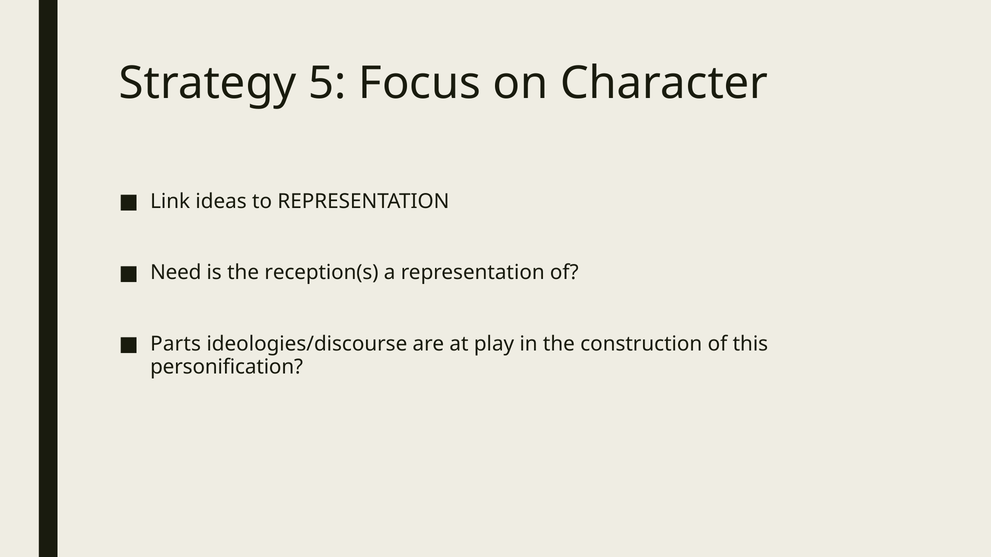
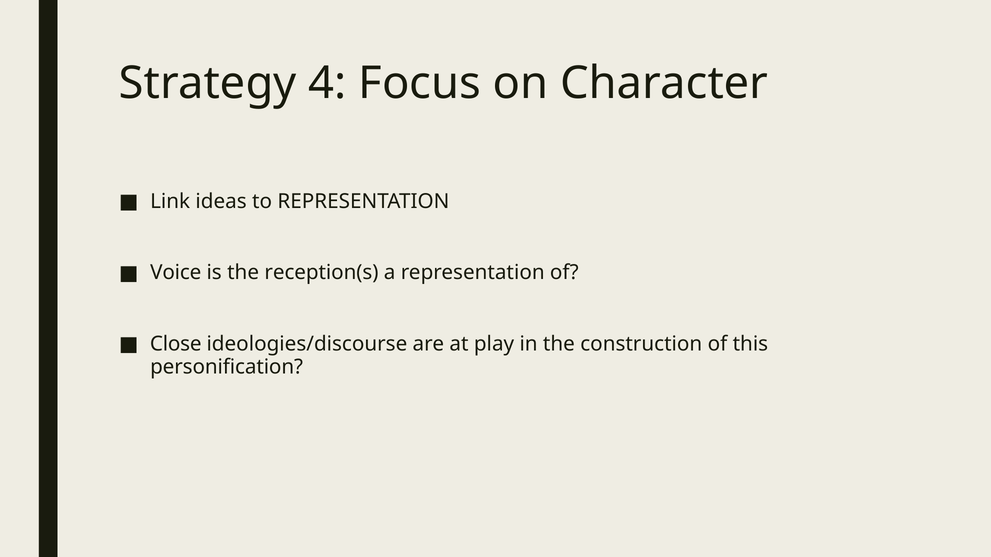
5: 5 -> 4
Need: Need -> Voice
Parts: Parts -> Close
